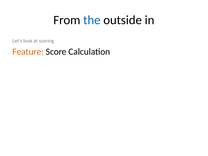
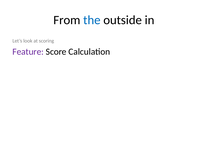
Feature colour: orange -> purple
